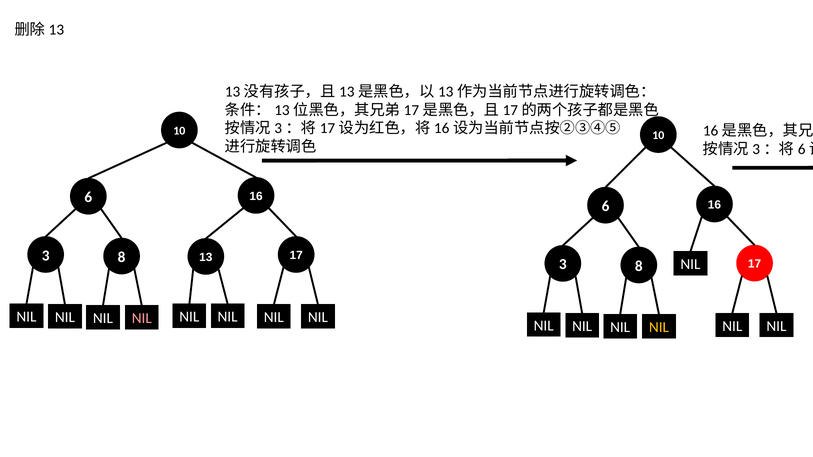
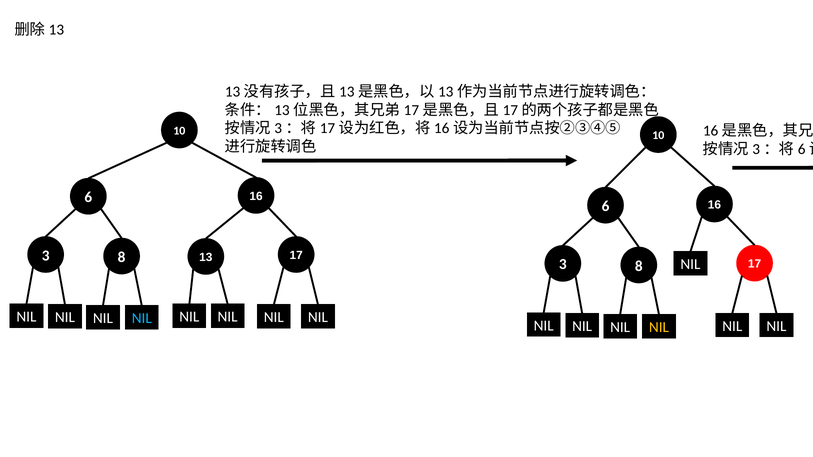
NIL at (142, 319) colour: pink -> light blue
